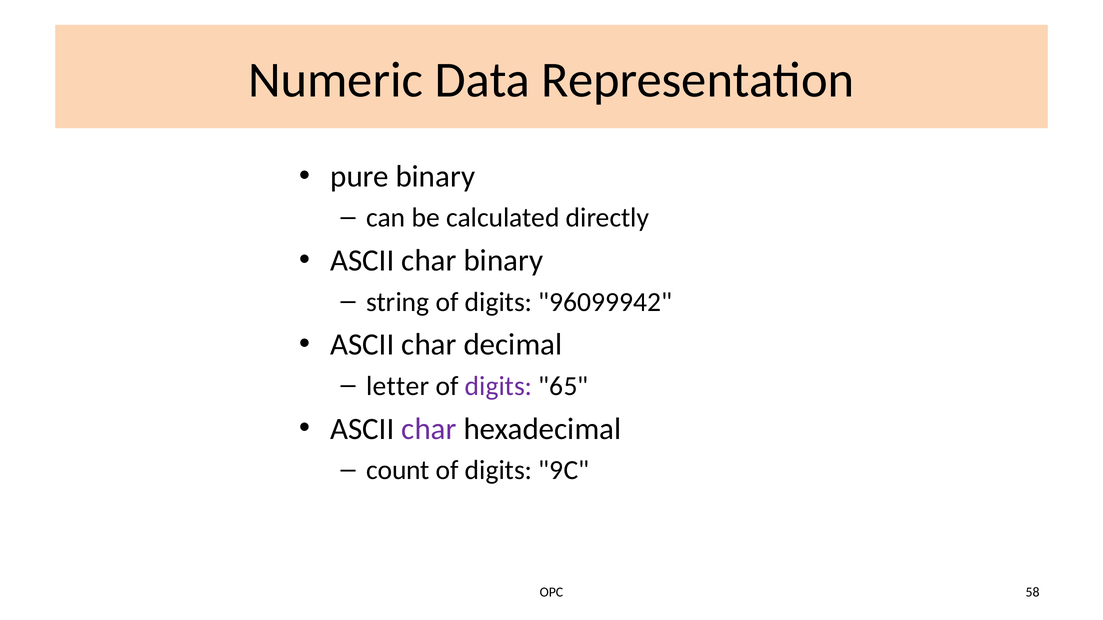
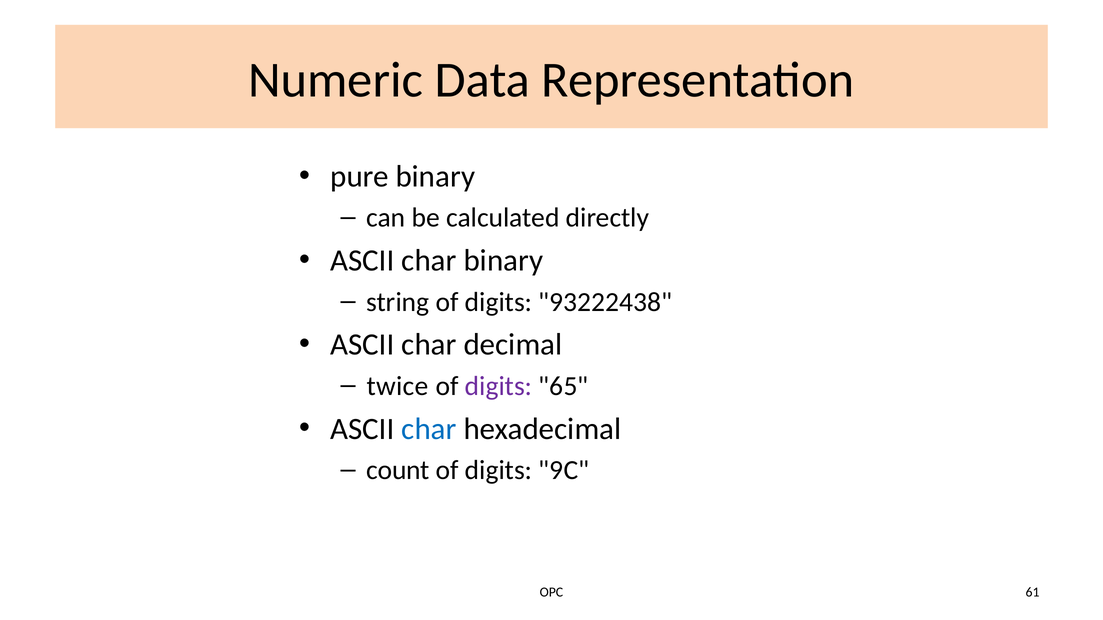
96099942: 96099942 -> 93222438
letter: letter -> twice
char at (429, 429) colour: purple -> blue
58: 58 -> 61
